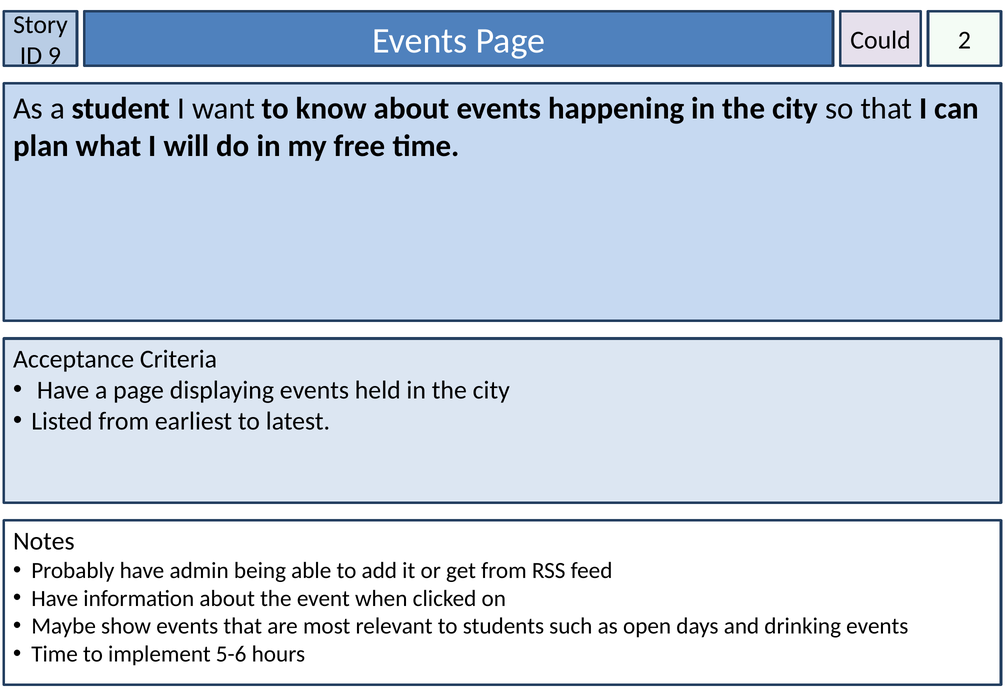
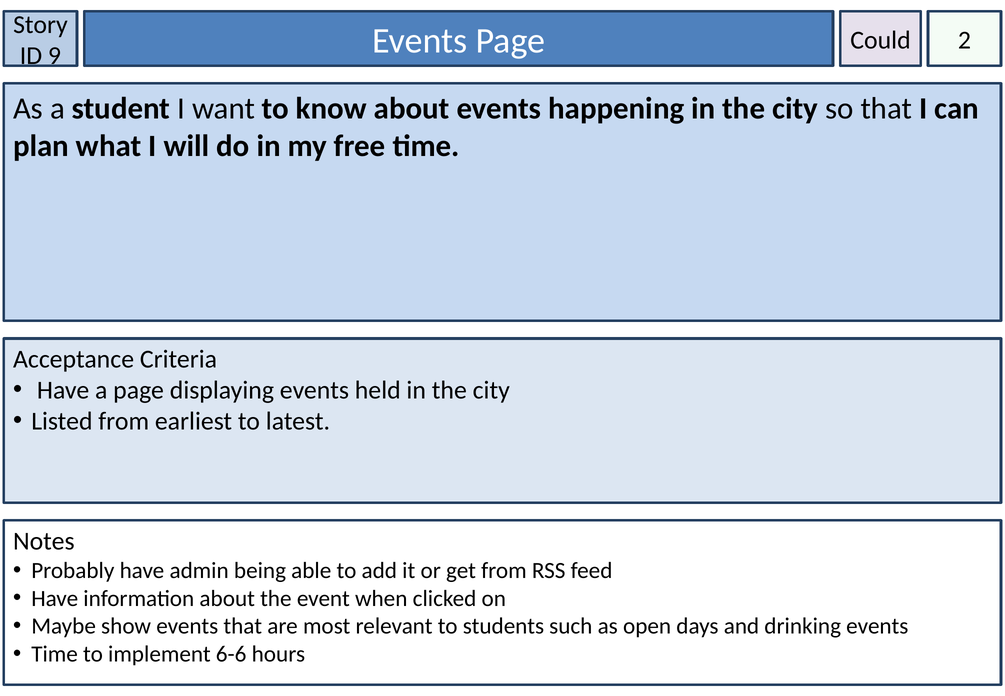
5-6: 5-6 -> 6-6
